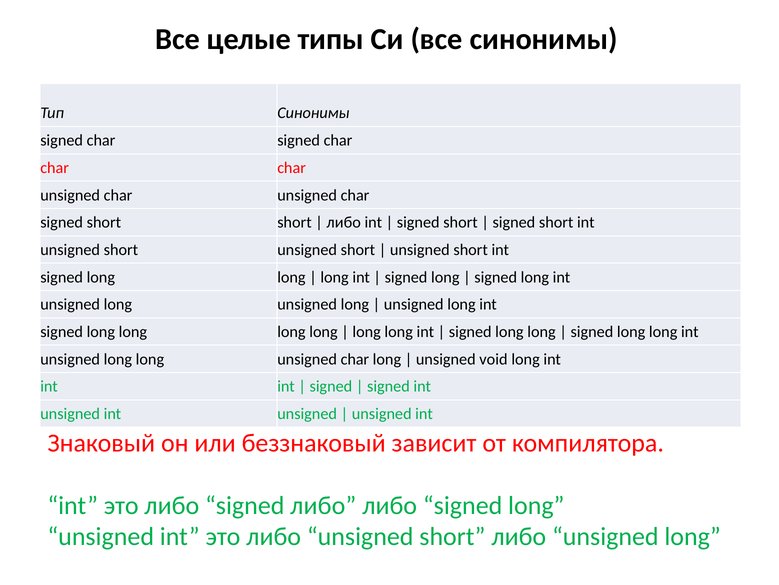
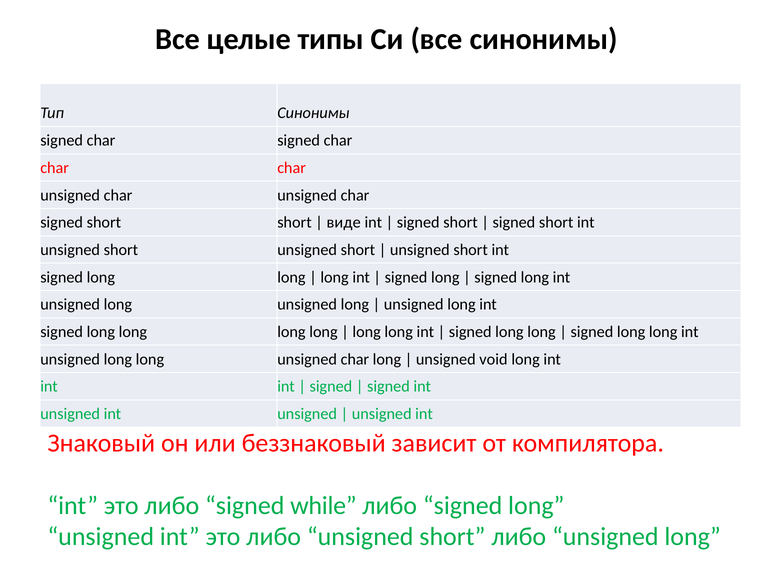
либо at (344, 222): либо -> виде
signed либо: либо -> while
